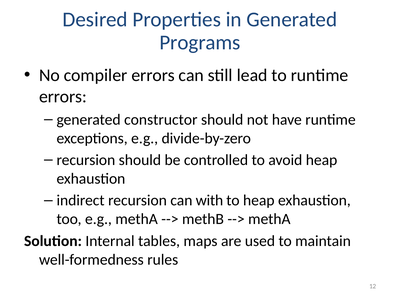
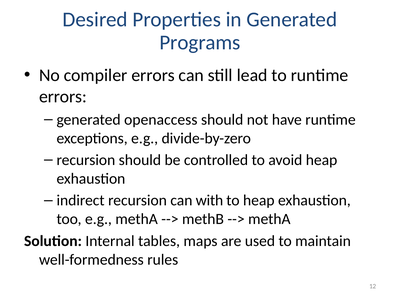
constructor: constructor -> openaccess
